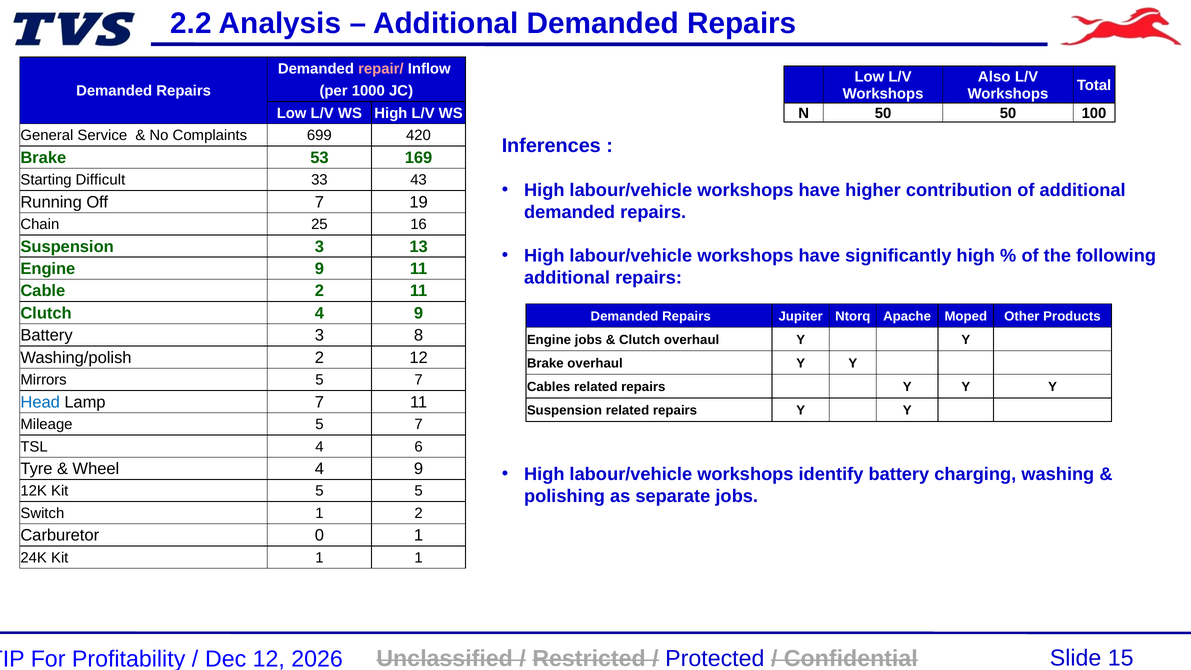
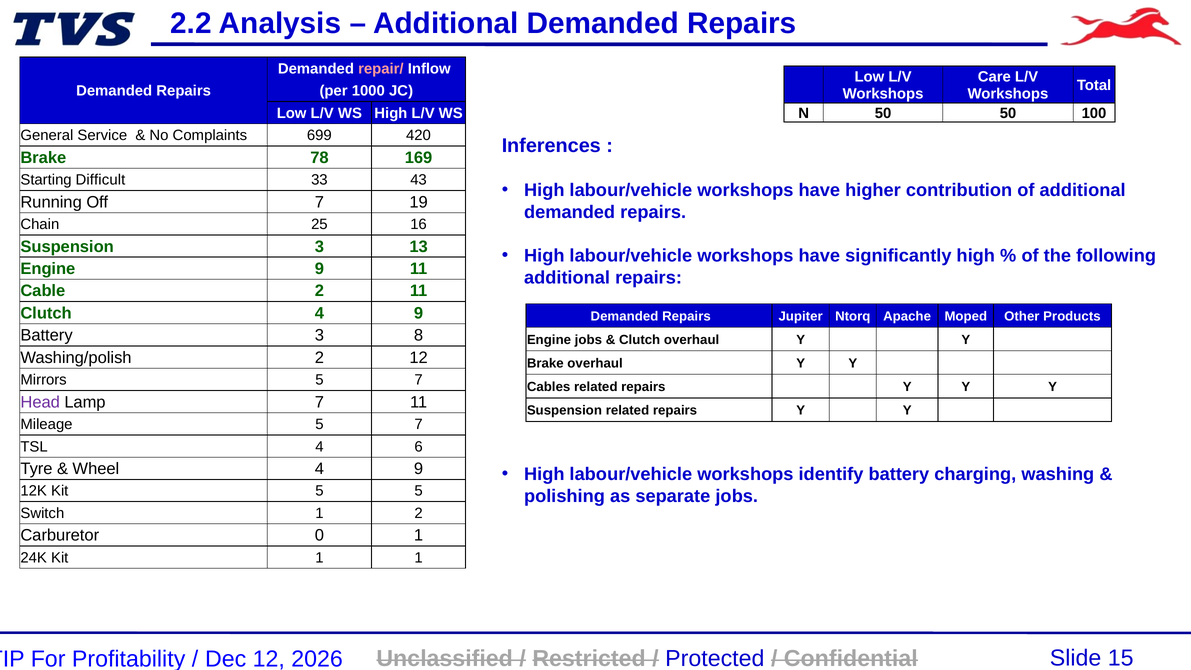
Also at (994, 77): Also -> Care
53: 53 -> 78
Head colour: blue -> purple
